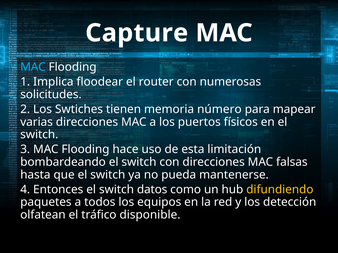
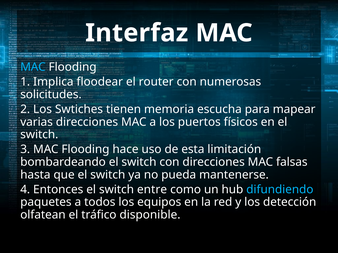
Capture: Capture -> Interfaz
número: número -> escucha
datos: datos -> entre
difundiendo colour: yellow -> light blue
